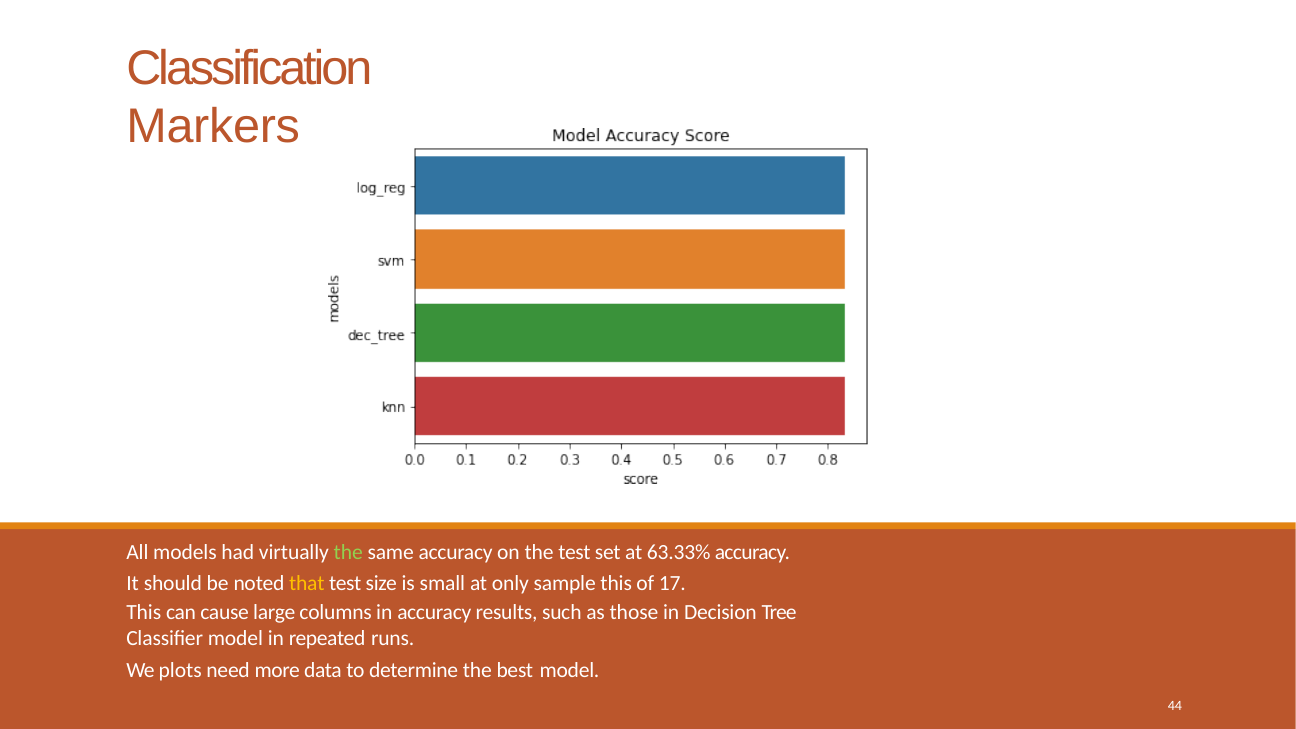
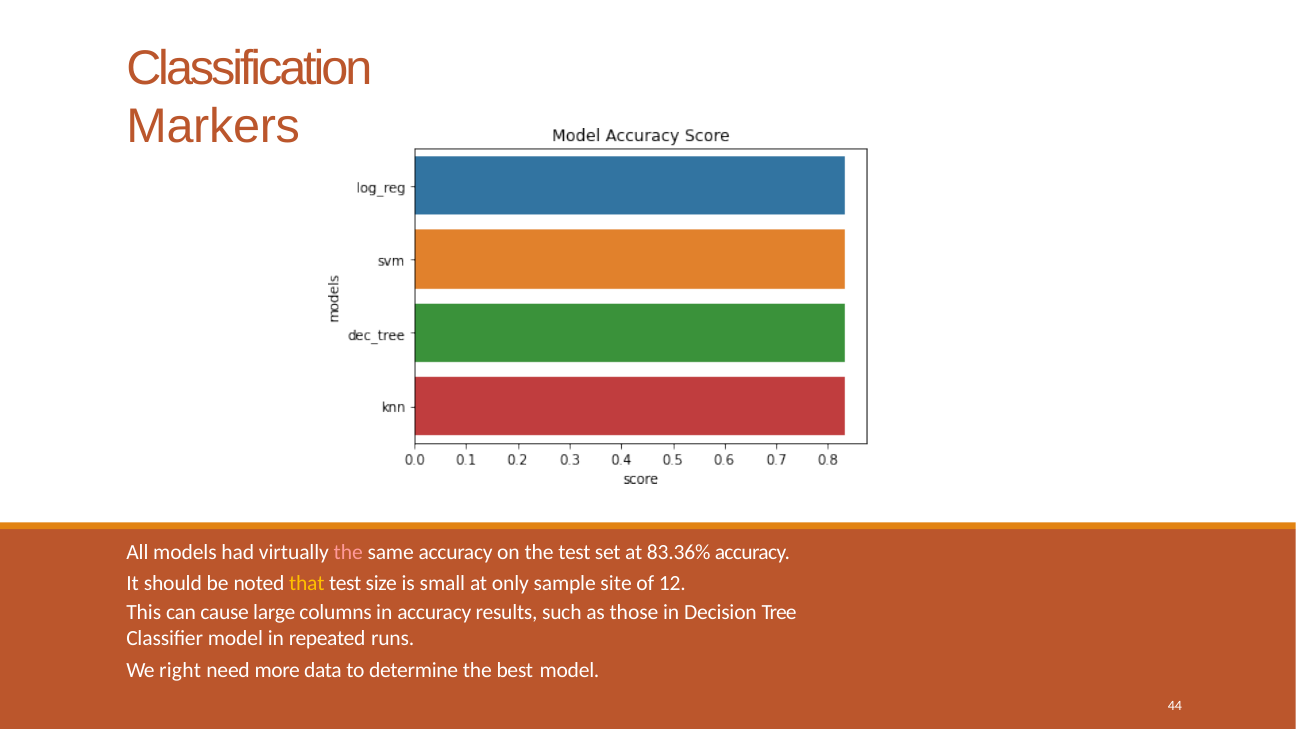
the at (348, 553) colour: light green -> pink
63.33%: 63.33% -> 83.36%
sample this: this -> site
17: 17 -> 12
plots: plots -> right
